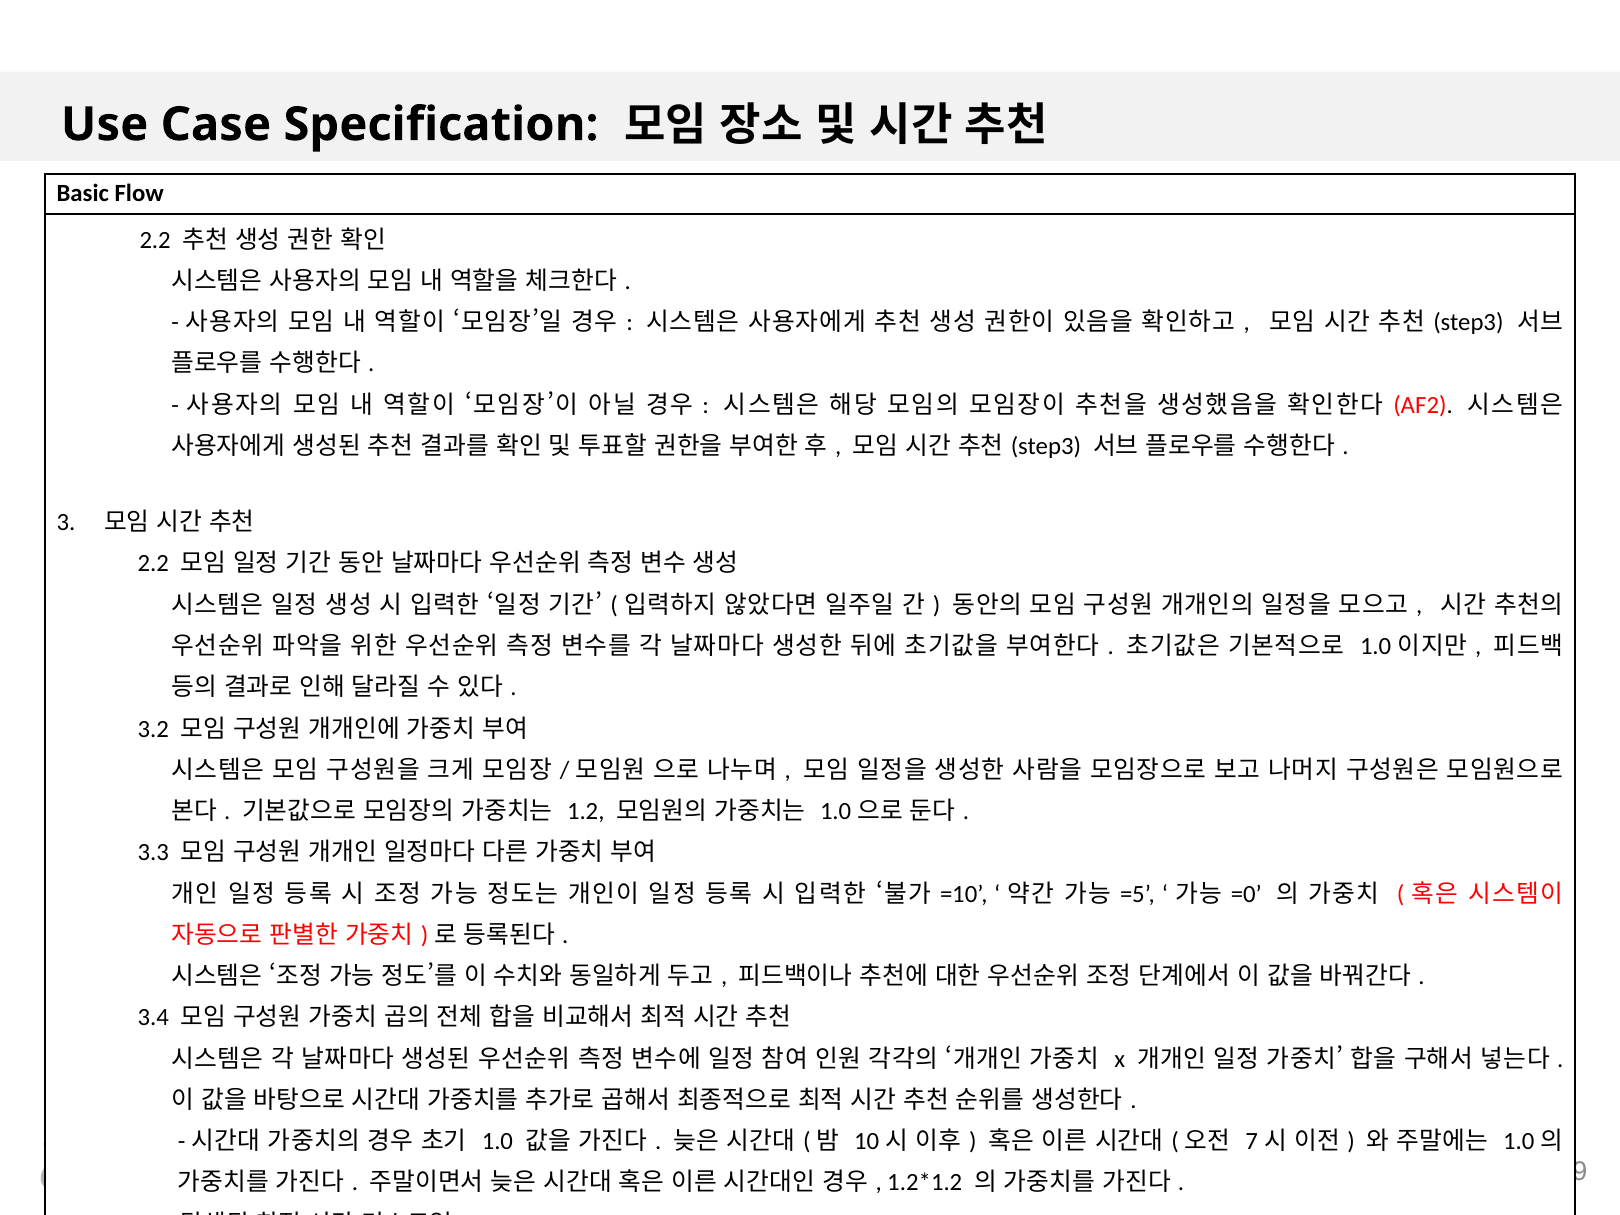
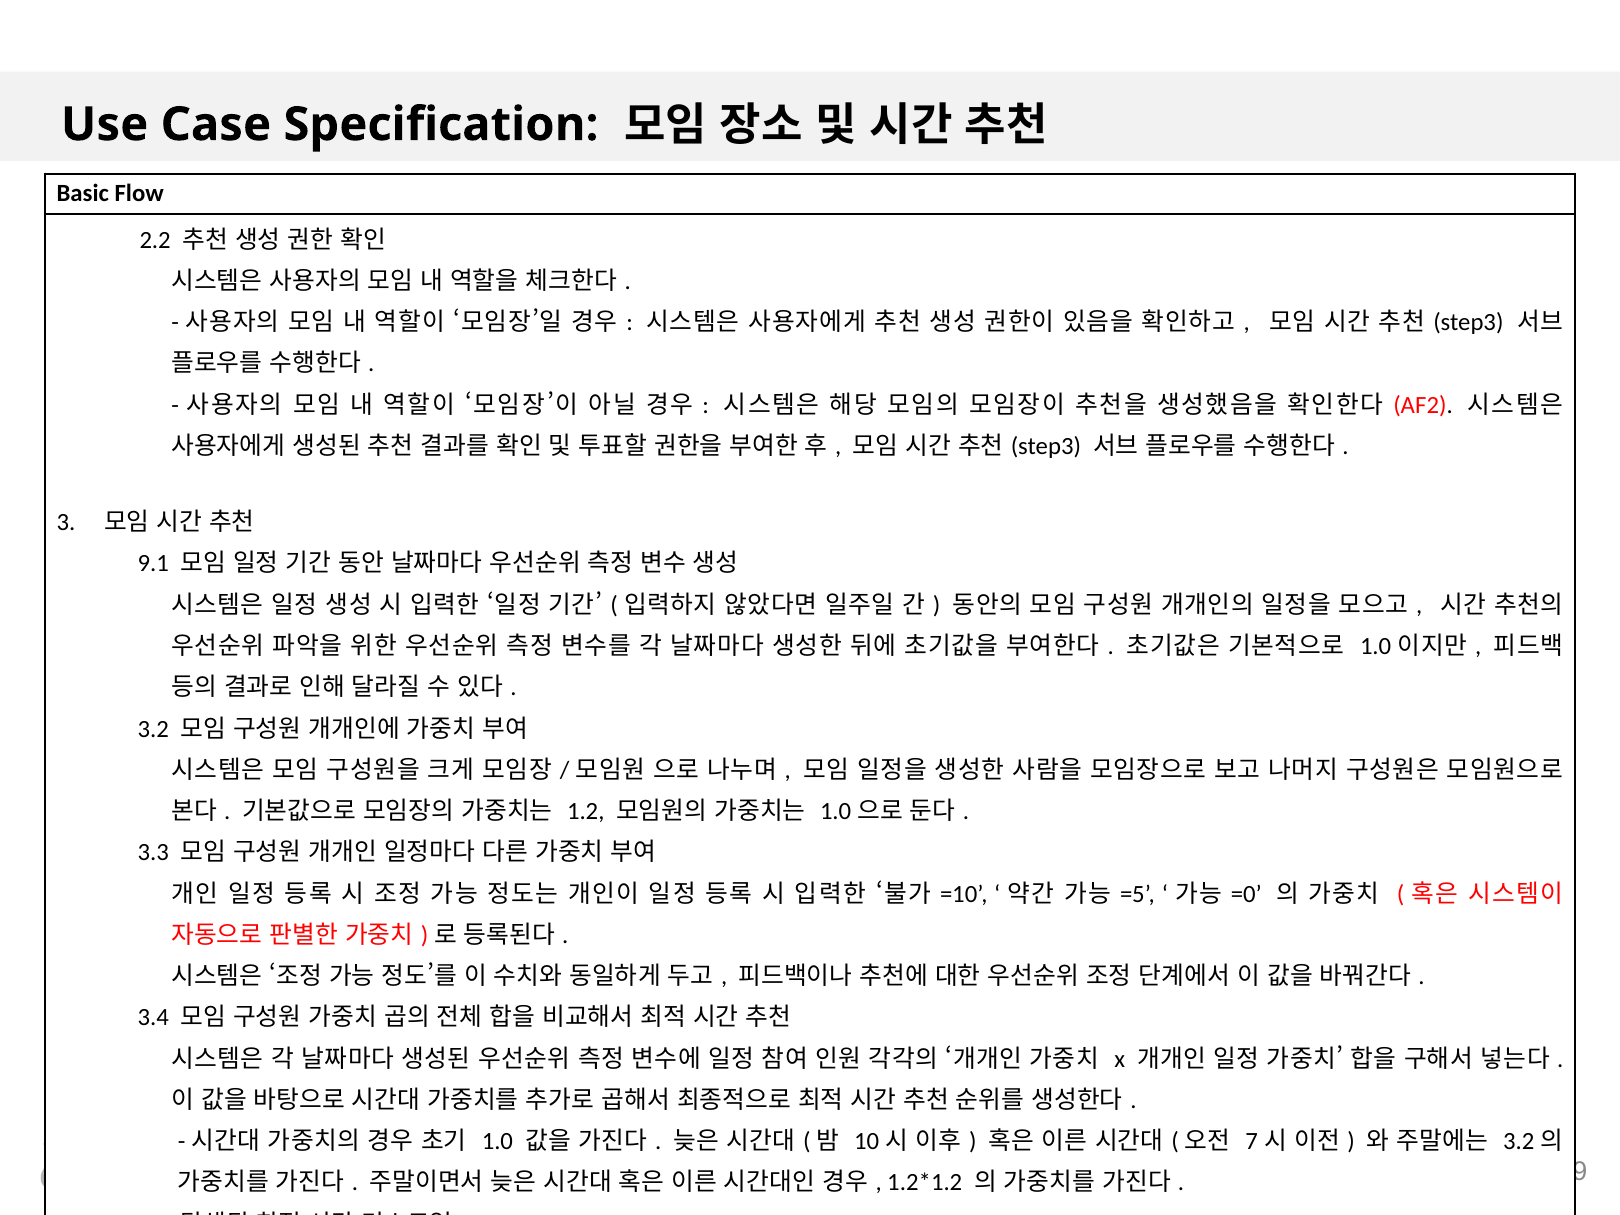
2.2 at (153, 564): 2.2 -> 9.1
1.0 at (1519, 1142): 1.0 -> 3.2
